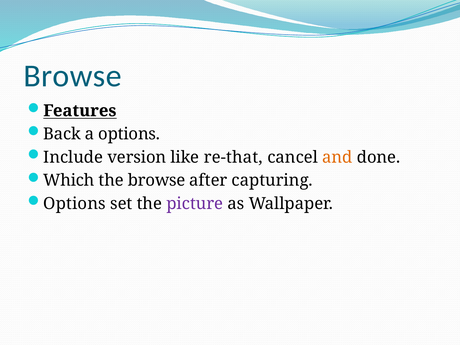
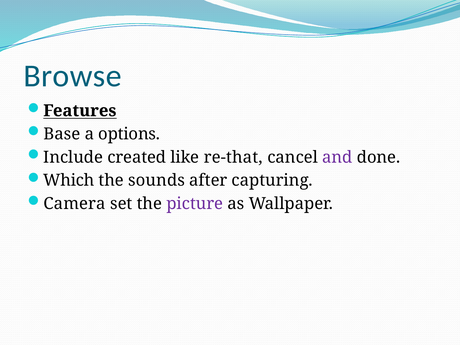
Back: Back -> Base
version: version -> created
and colour: orange -> purple
the browse: browse -> sounds
Options at (75, 204): Options -> Camera
